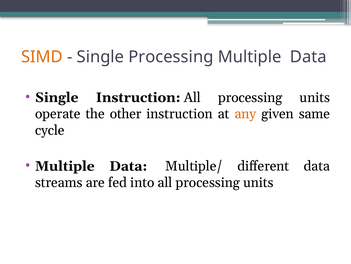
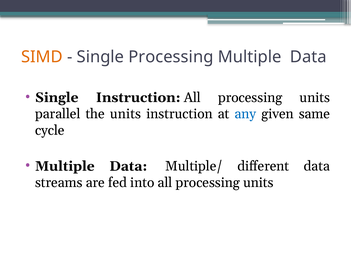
operate: operate -> parallel
the other: other -> units
any colour: orange -> blue
